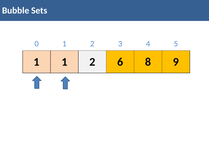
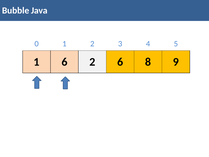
Sets: Sets -> Java
1 1: 1 -> 6
